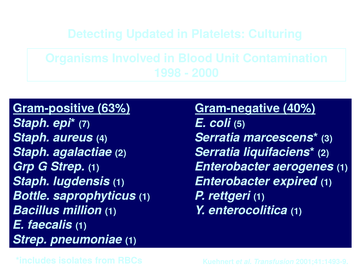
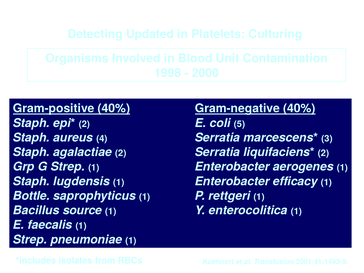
Gram-positive 63%: 63% -> 40%
7 at (84, 124): 7 -> 2
expired: expired -> efficacy
million: million -> source
